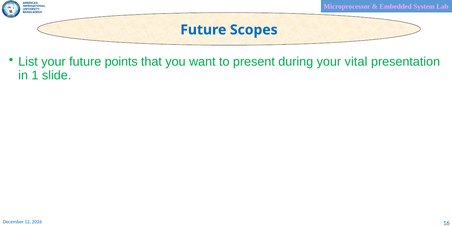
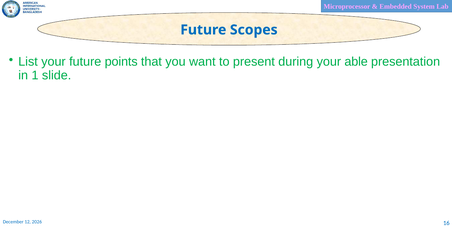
vital: vital -> able
